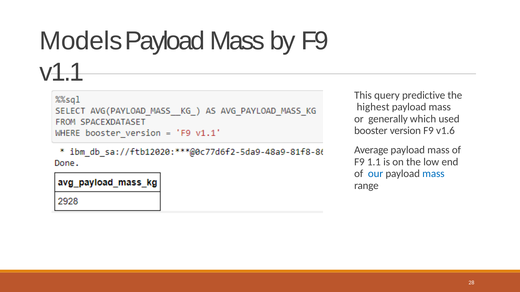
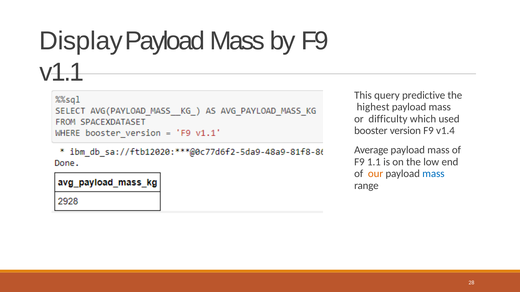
Models: Models -> Display
generally: generally -> difficulty
v1.6: v1.6 -> v1.4
our colour: blue -> orange
